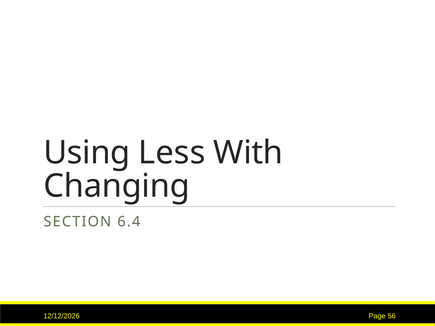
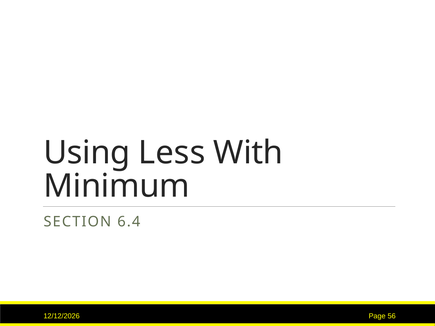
Changing: Changing -> Minimum
